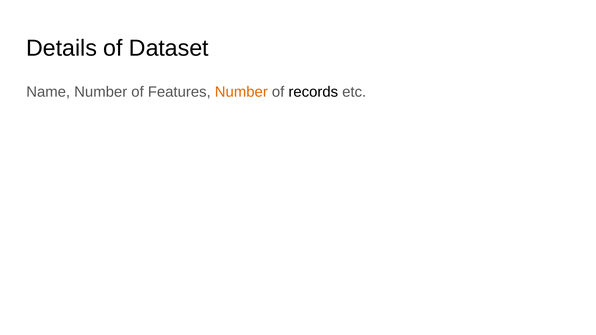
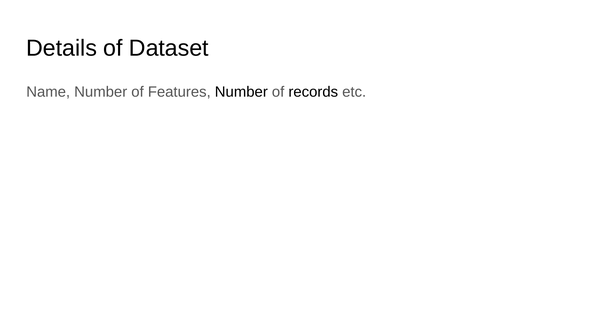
Number at (241, 92) colour: orange -> black
